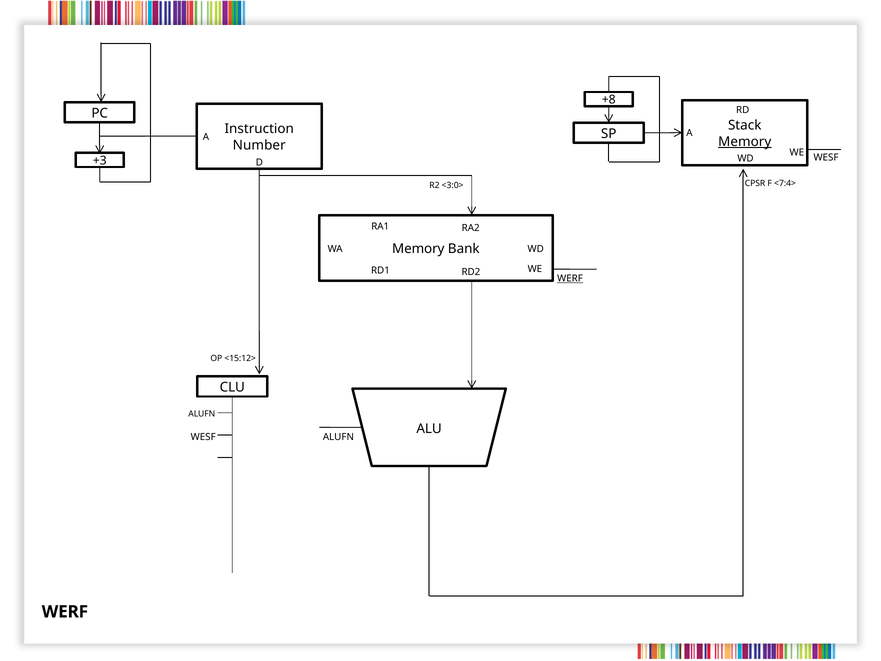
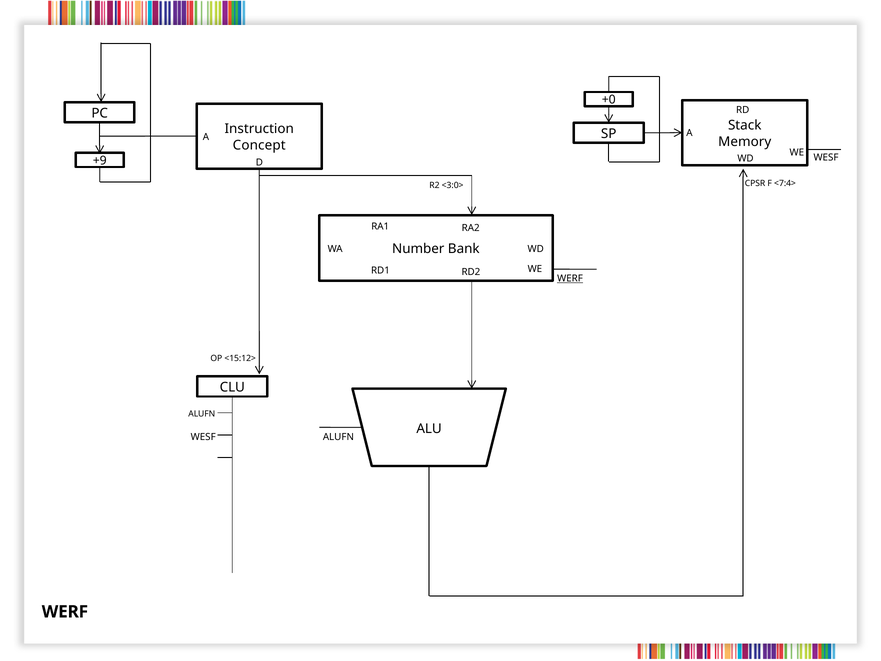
+8: +8 -> +0
Memory at (745, 142) underline: present -> none
Number: Number -> Concept
+3: +3 -> +9
Memory at (418, 249): Memory -> Number
